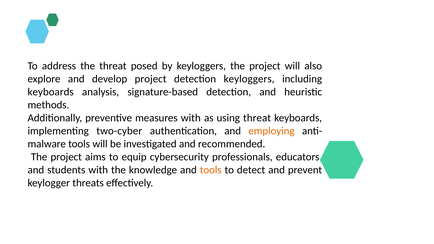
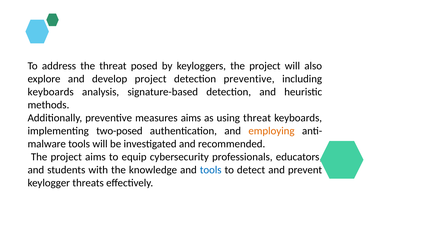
detection keyloggers: keyloggers -> preventive
measures with: with -> aims
two-cyber: two-cyber -> two-posed
tools at (211, 170) colour: orange -> blue
